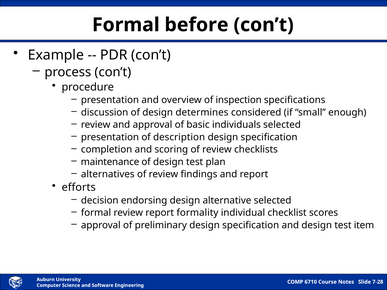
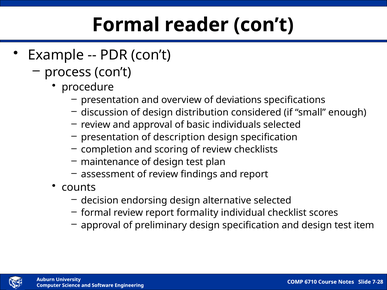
before: before -> reader
inspection: inspection -> deviations
determines: determines -> distribution
alternatives: alternatives -> assessment
efforts: efforts -> counts
